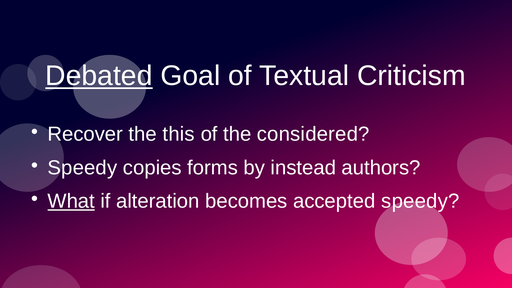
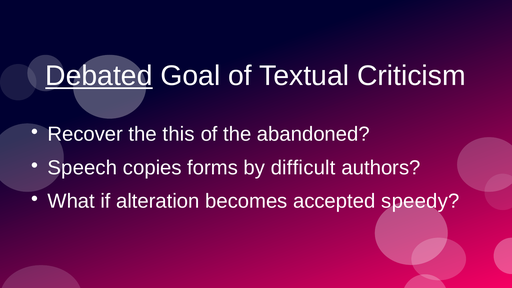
considered: considered -> abandoned
Speedy at (82, 168): Speedy -> Speech
instead: instead -> difficult
What underline: present -> none
